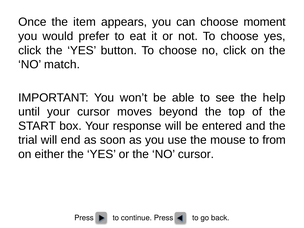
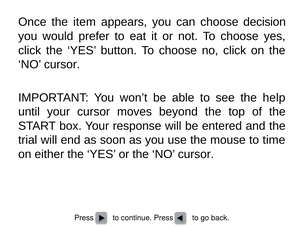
moment: moment -> decision
match at (62, 65): match -> cursor
from: from -> time
